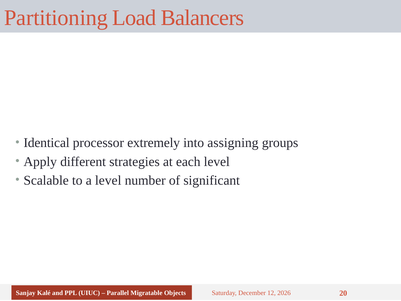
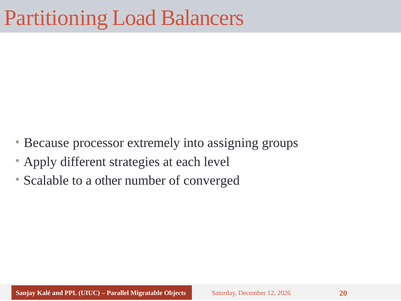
Identical: Identical -> Because
a level: level -> other
significant: significant -> converged
